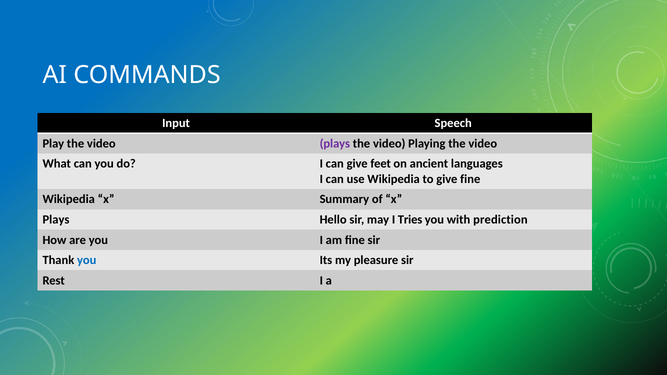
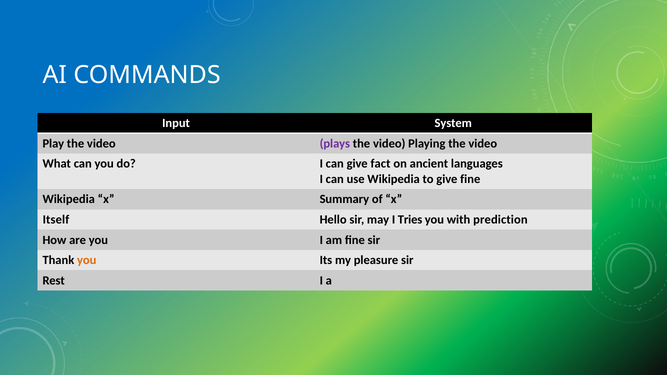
Speech: Speech -> System
feet: feet -> fact
Plays at (56, 220): Plays -> Itself
you at (87, 260) colour: blue -> orange
